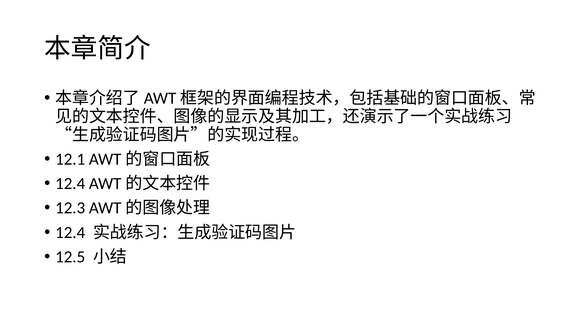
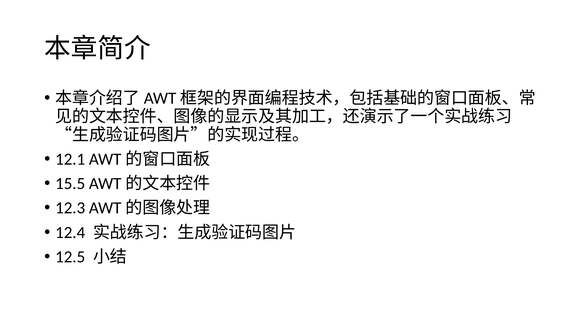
12.4 at (70, 184): 12.4 -> 15.5
